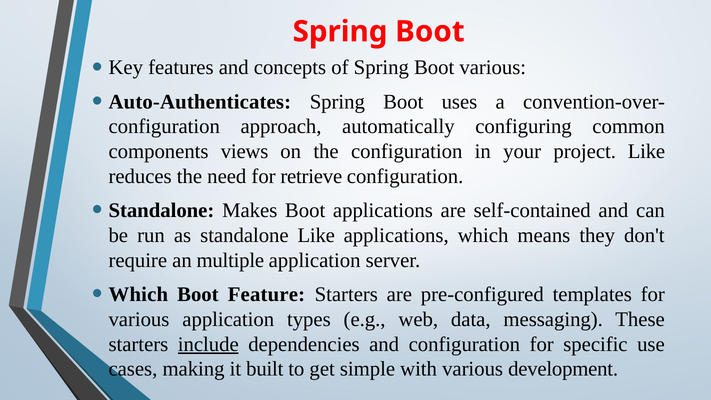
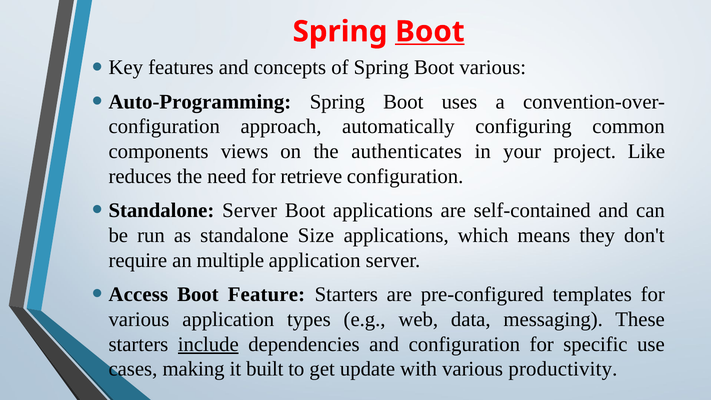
Boot at (430, 32) underline: none -> present
Auto-Authenticates: Auto-Authenticates -> Auto-Programming
the configuration: configuration -> authenticates
Standalone Makes: Makes -> Server
standalone Like: Like -> Size
Which at (138, 294): Which -> Access
simple: simple -> update
development: development -> productivity
